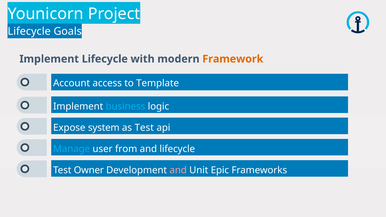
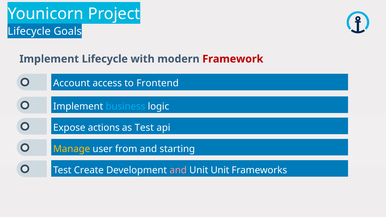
Framework colour: orange -> red
Template: Template -> Frontend
system: system -> actions
Manage colour: light blue -> yellow
and lifecycle: lifecycle -> starting
Owner: Owner -> Create
Unit Epic: Epic -> Unit
